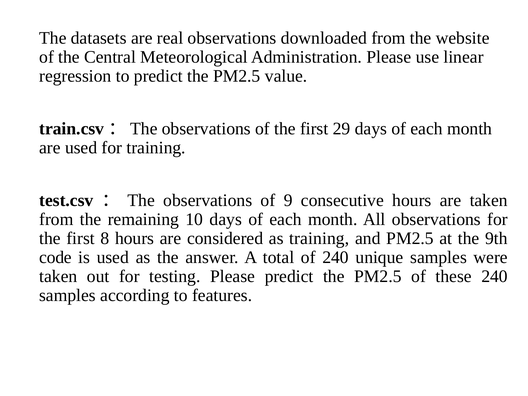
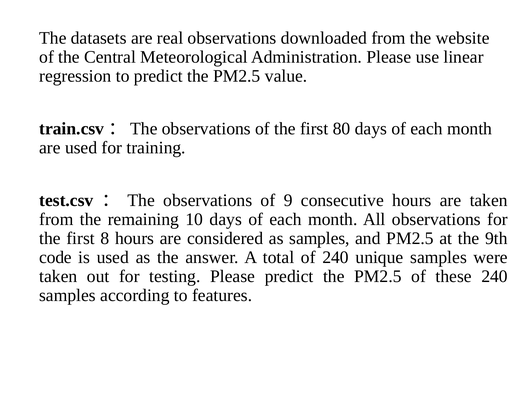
29: 29 -> 80
as training: training -> samples
